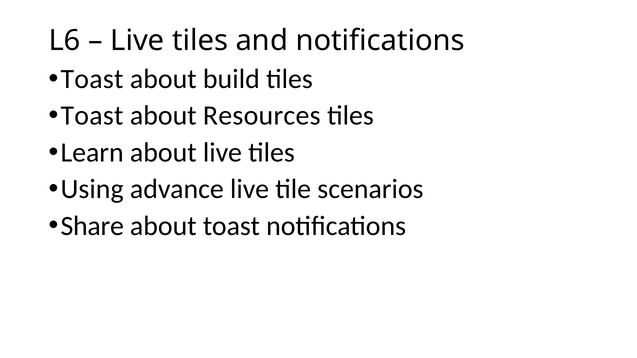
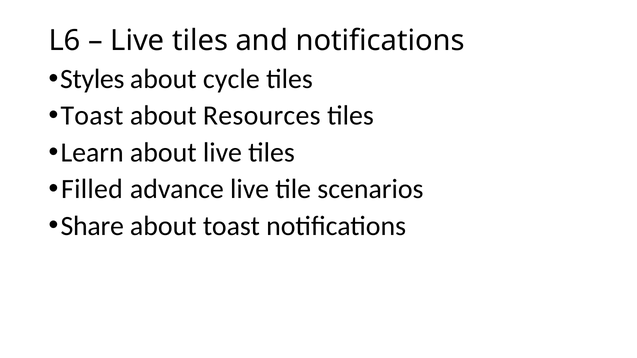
Toast at (92, 79): Toast -> Styles
build: build -> cycle
Using: Using -> Filled
